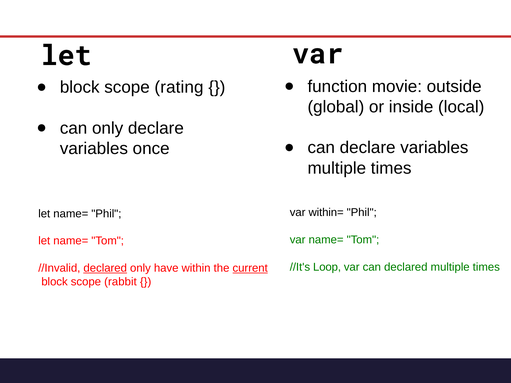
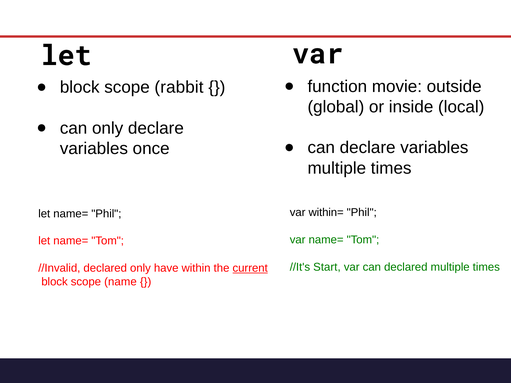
rating: rating -> rabbit
Loop: Loop -> Start
declared at (105, 268) underline: present -> none
rabbit: rabbit -> name
